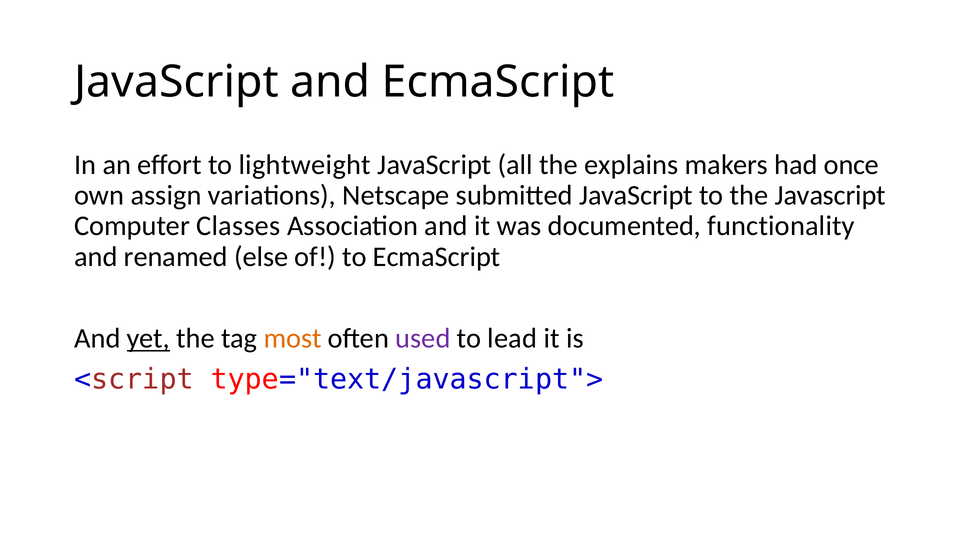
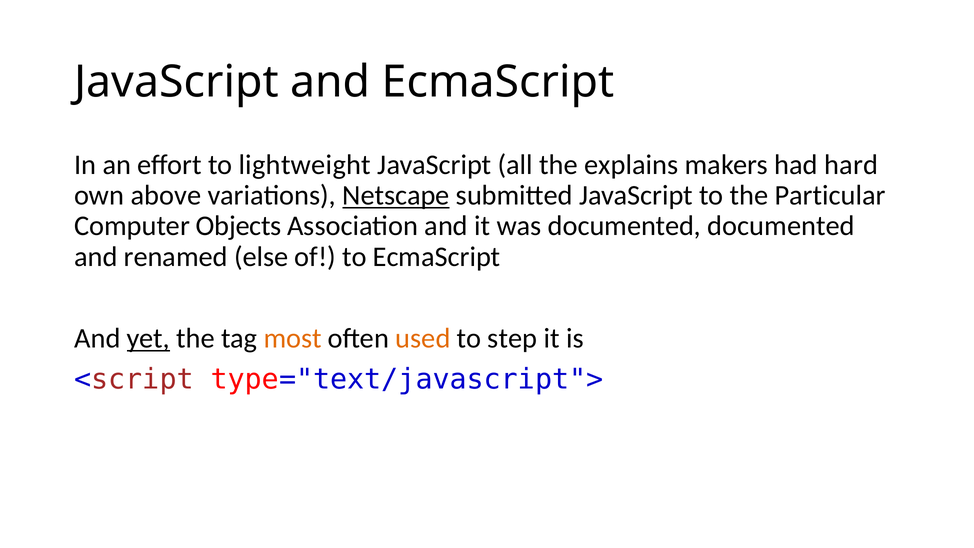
once: once -> hard
assign: assign -> above
Netscape underline: none -> present
the Javascript: Javascript -> Particular
Classes: Classes -> Objects
documented functionality: functionality -> documented
used colour: purple -> orange
lead: lead -> step
